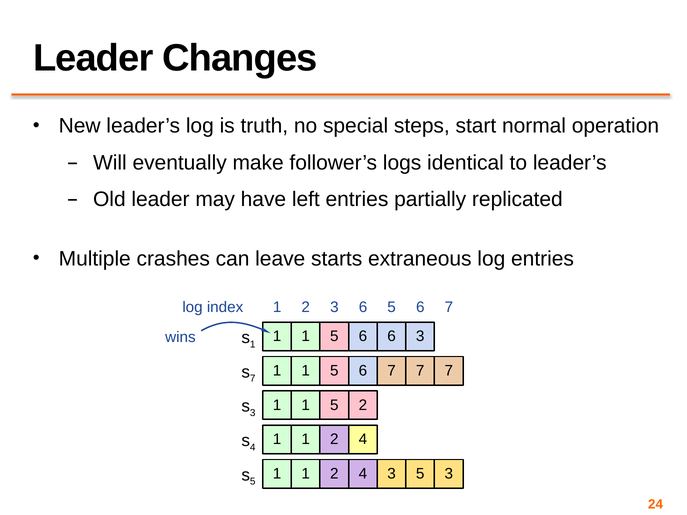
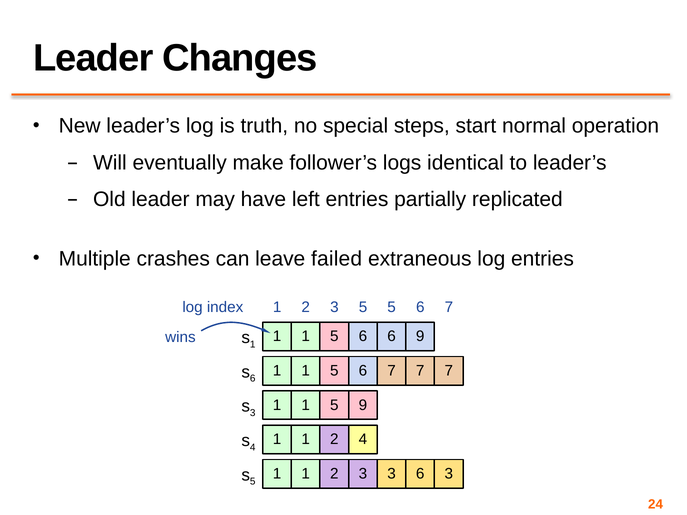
starts: starts -> failed
2 3 6: 6 -> 5
6 3: 3 -> 9
7 at (253, 379): 7 -> 6
5 2: 2 -> 9
4 at (363, 474): 4 -> 3
3 5: 5 -> 6
